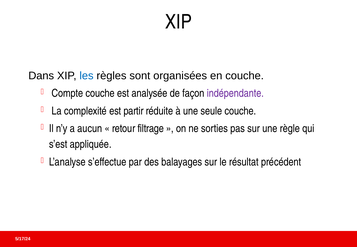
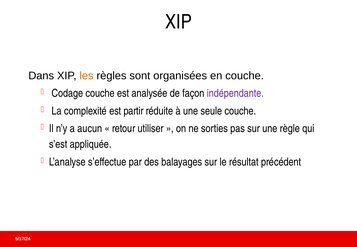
les colour: blue -> orange
Compte: Compte -> Codage
filtrage: filtrage -> utiliser
